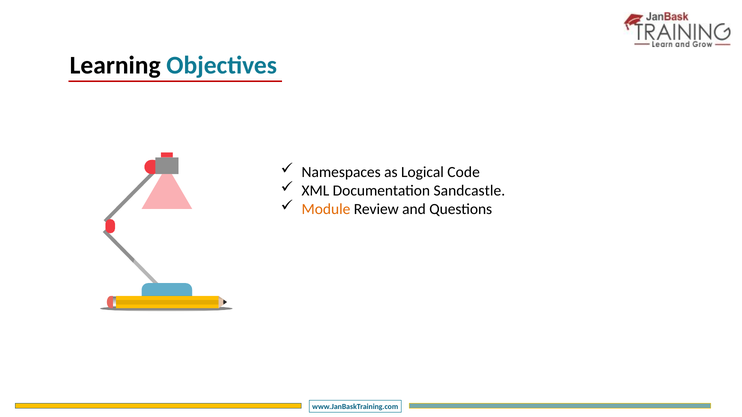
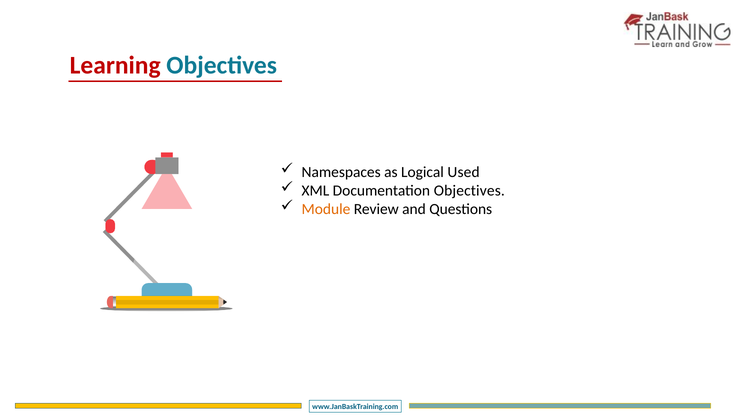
Learning colour: black -> red
Code: Code -> Used
Documentation Sandcastle: Sandcastle -> Objectives
